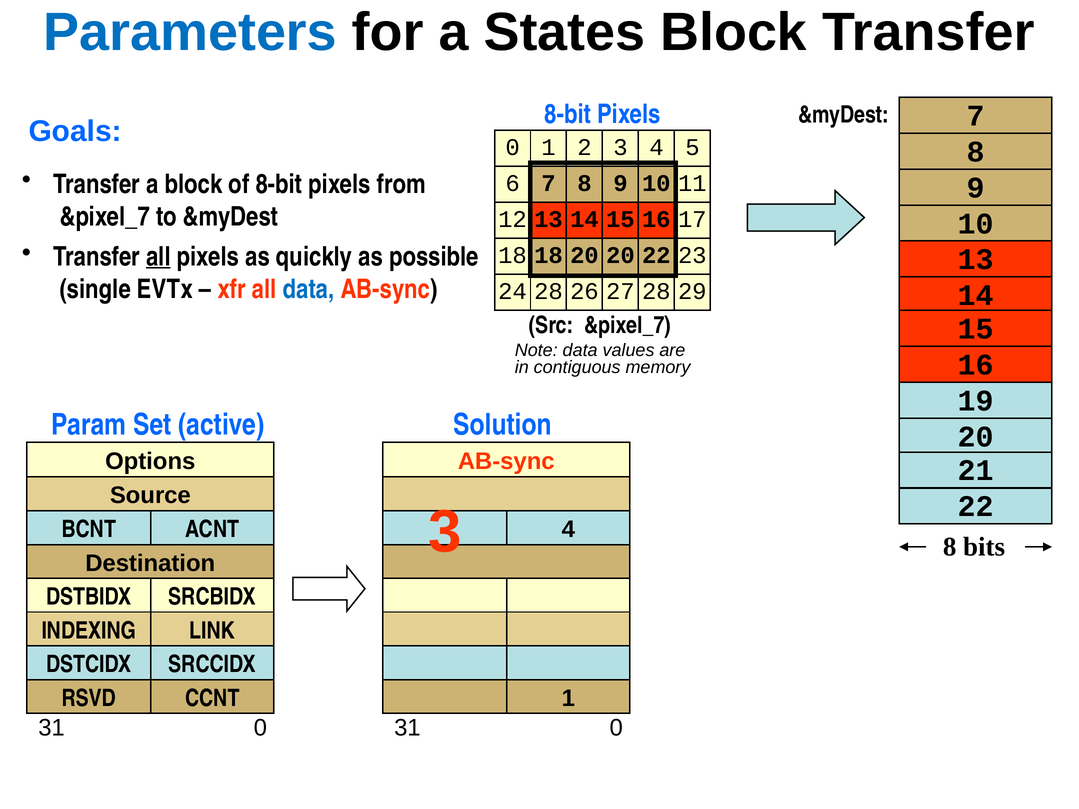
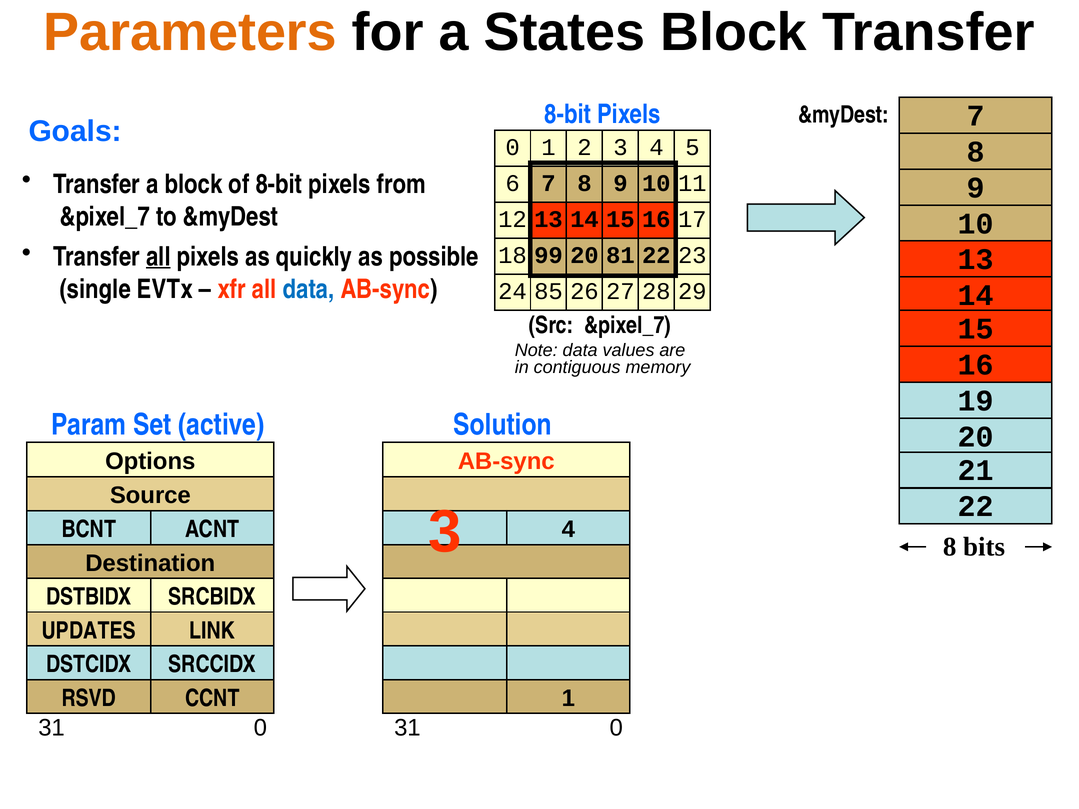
Parameters colour: blue -> orange
18 18: 18 -> 99
20 20: 20 -> 81
24 28: 28 -> 85
INDEXING: INDEXING -> UPDATES
